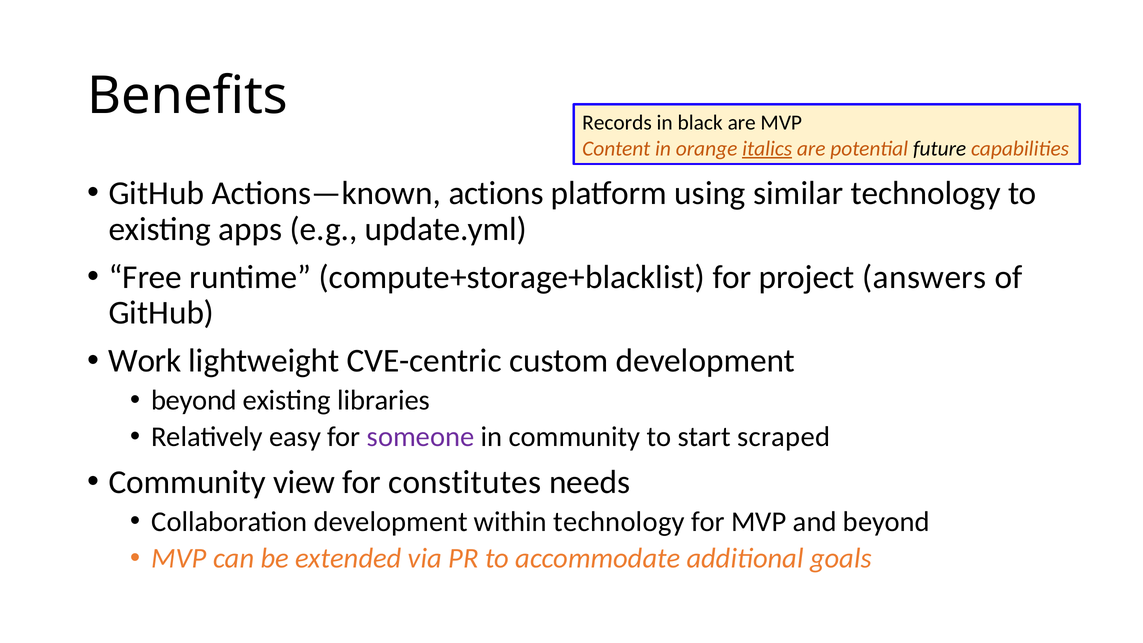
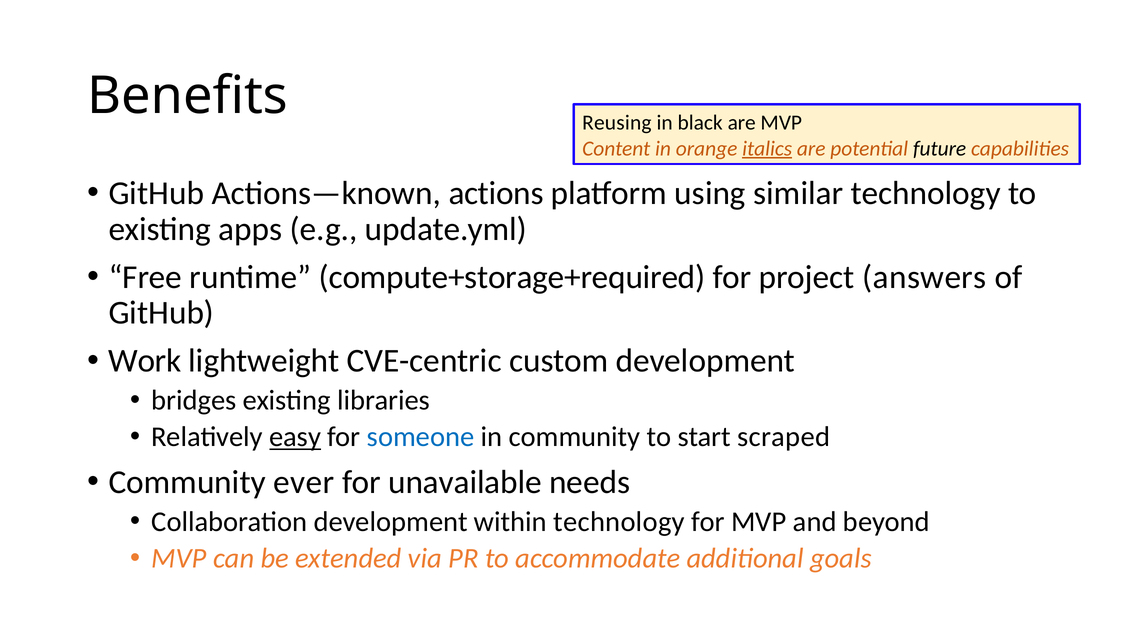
Records: Records -> Reusing
compute+storage+blacklist: compute+storage+blacklist -> compute+storage+required
beyond at (194, 400): beyond -> bridges
easy underline: none -> present
someone colour: purple -> blue
view: view -> ever
constitutes: constitutes -> unavailable
